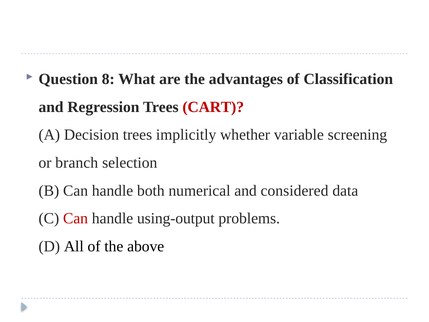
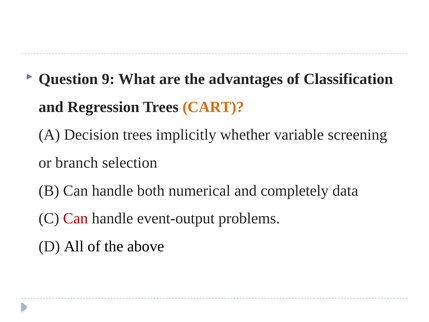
8: 8 -> 9
CART colour: red -> orange
considered: considered -> completely
using-output: using-output -> event-output
